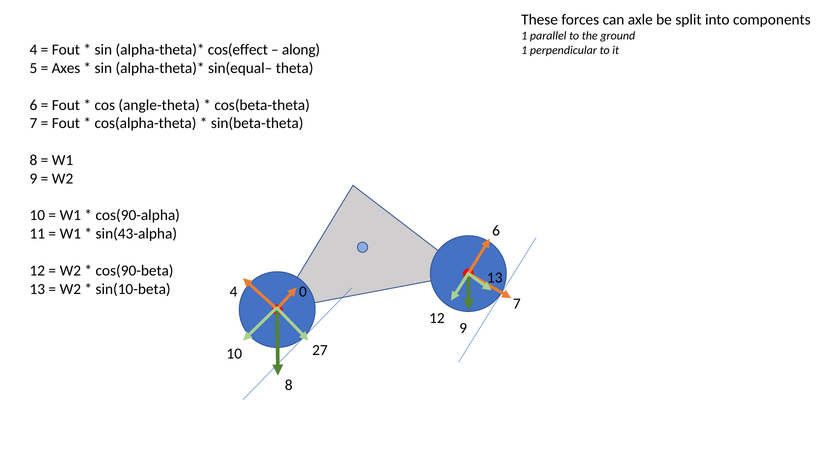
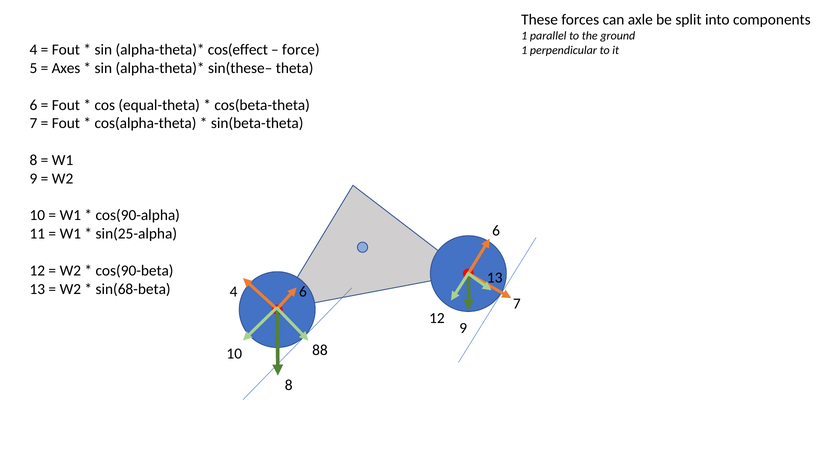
along: along -> force
sin(equal–: sin(equal– -> sin(these–
angle-theta: angle-theta -> equal-theta
sin(43-alpha: sin(43-alpha -> sin(25-alpha
sin(10-beta: sin(10-beta -> sin(68-beta
4 0: 0 -> 6
27: 27 -> 88
